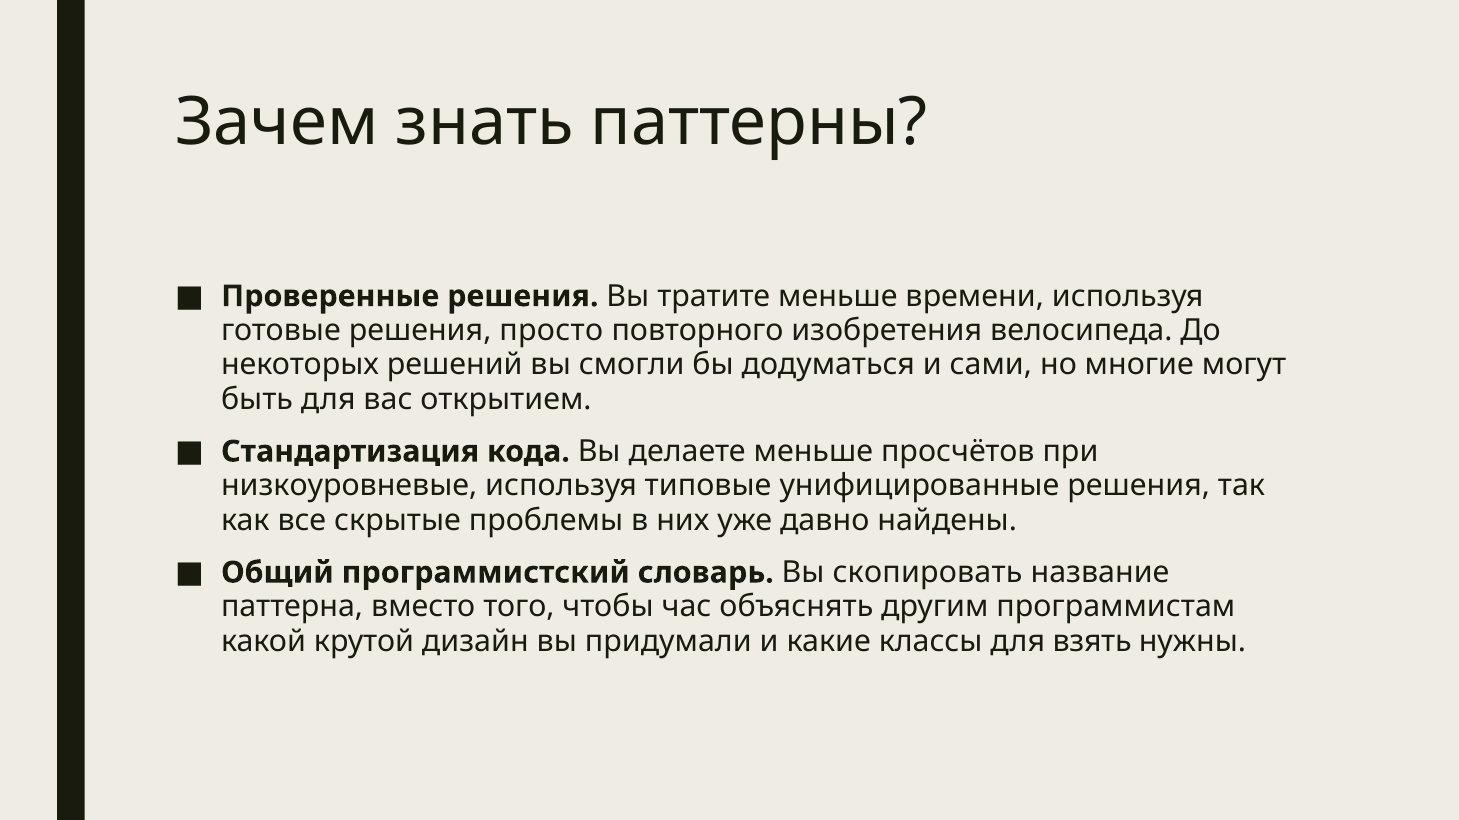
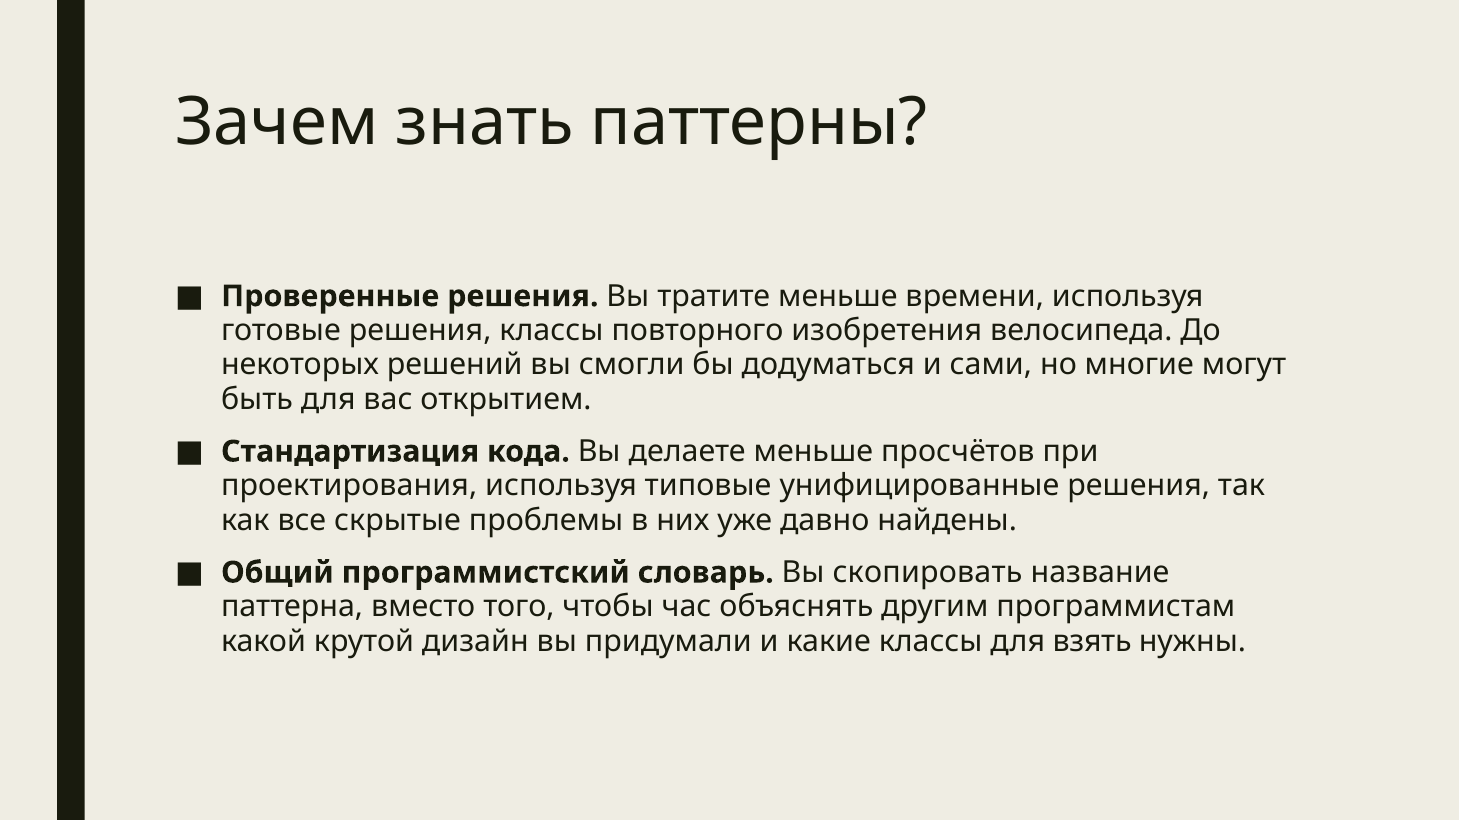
решения просто: просто -> классы
низкоуровневые: низкоуровневые -> проектирования
